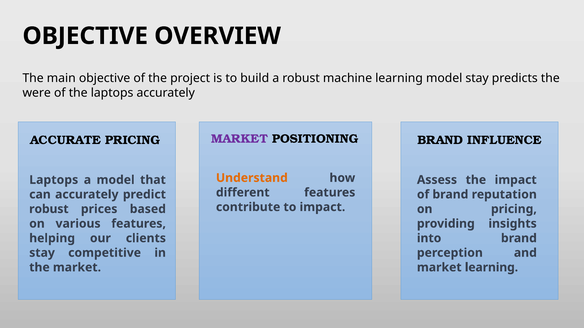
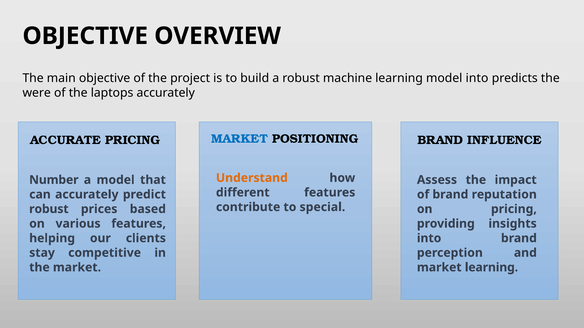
model stay: stay -> into
MARKET at (239, 139) colour: purple -> blue
Laptops at (54, 180): Laptops -> Number
to impact: impact -> special
